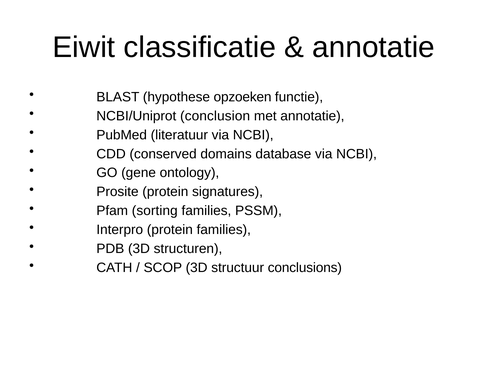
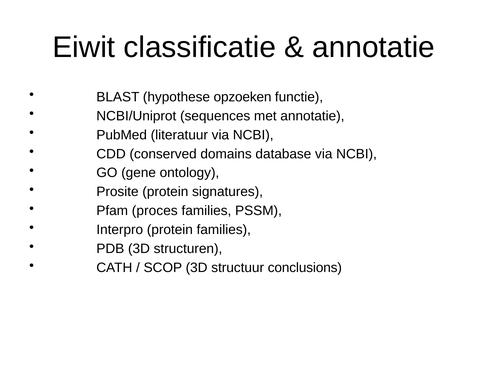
conclusion: conclusion -> sequences
sorting: sorting -> proces
